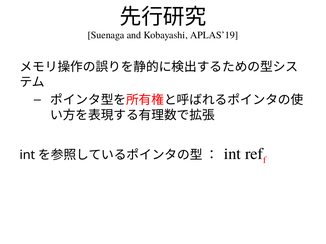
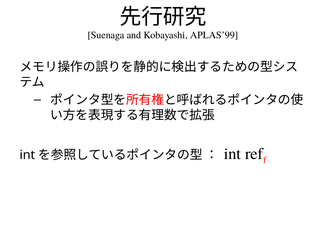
APLAS’19: APLAS’19 -> APLAS’99
